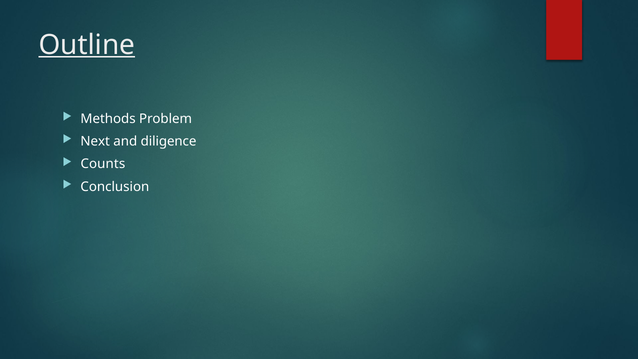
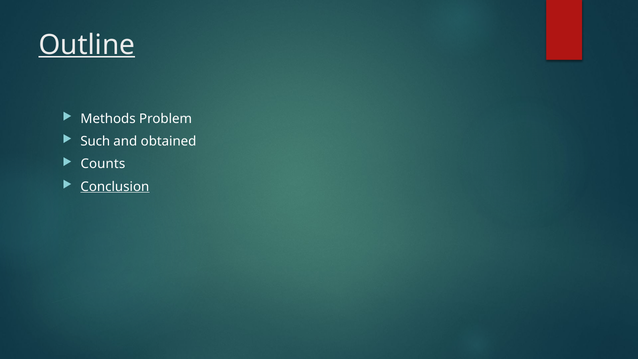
Next: Next -> Such
diligence: diligence -> obtained
Conclusion underline: none -> present
